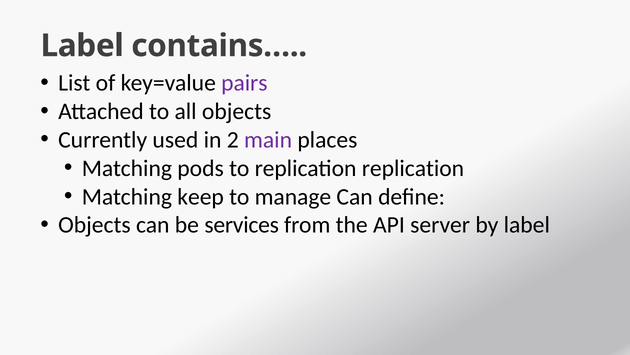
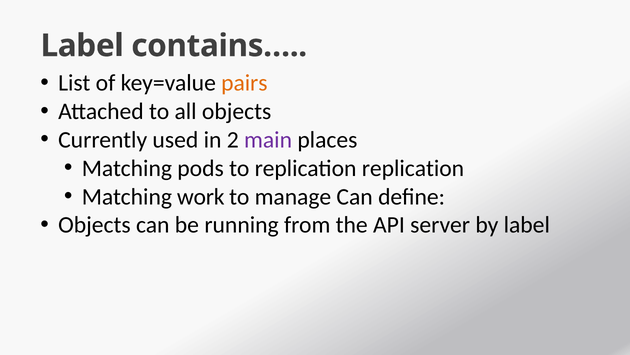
pairs colour: purple -> orange
keep: keep -> work
services: services -> running
